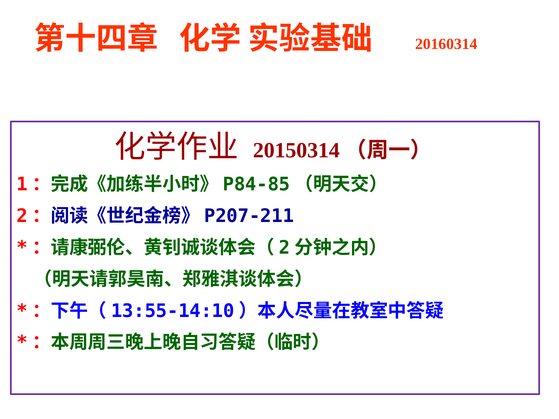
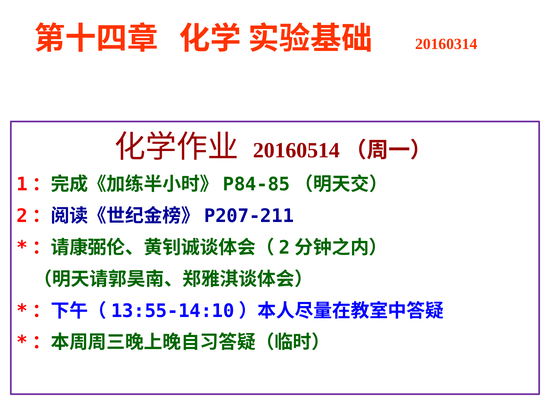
20150314: 20150314 -> 20160514
